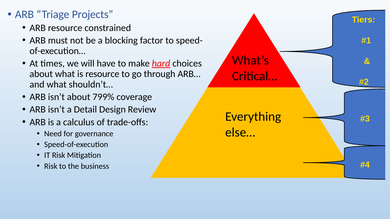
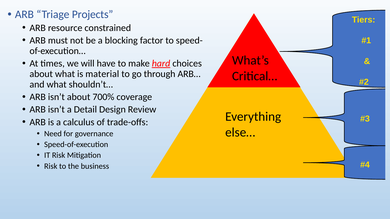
is resource: resource -> material
799%: 799% -> 700%
